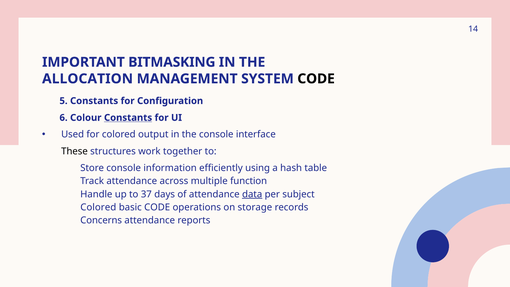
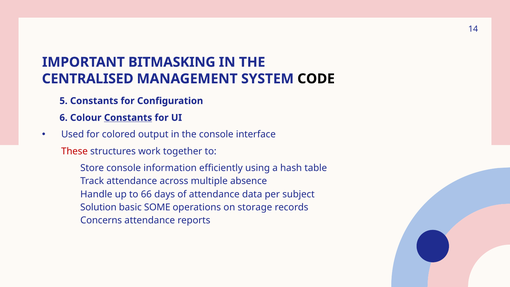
ALLOCATION: ALLOCATION -> CENTRALISED
These colour: black -> red
function: function -> absence
37: 37 -> 66
data underline: present -> none
Colored at (98, 207): Colored -> Solution
basic CODE: CODE -> SOME
